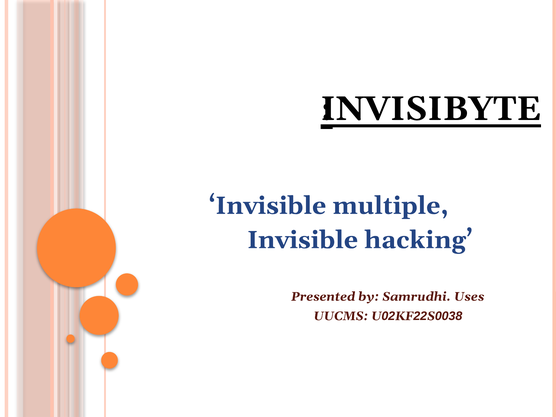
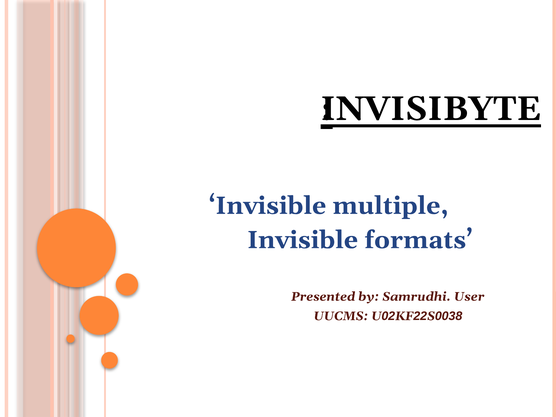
hacking: hacking -> formats
Uses: Uses -> User
